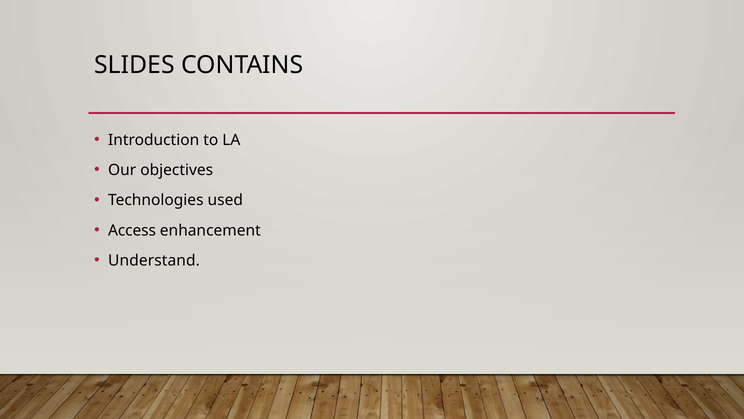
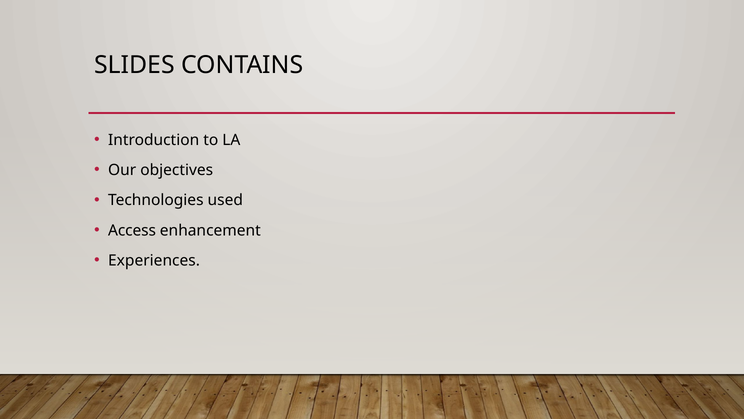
Understand: Understand -> Experiences
